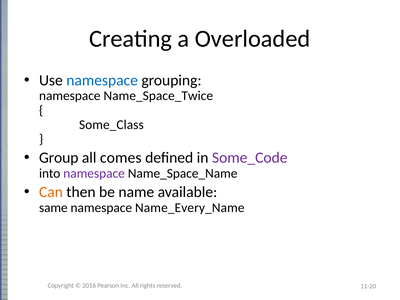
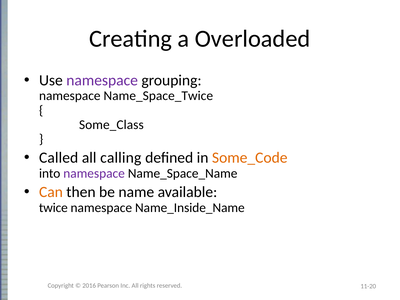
namespace at (102, 80) colour: blue -> purple
Group: Group -> Called
comes: comes -> calling
Some_Code colour: purple -> orange
same: same -> twice
Name_Every_Name: Name_Every_Name -> Name_Inside_Name
